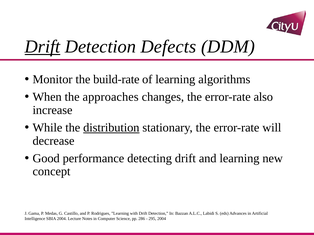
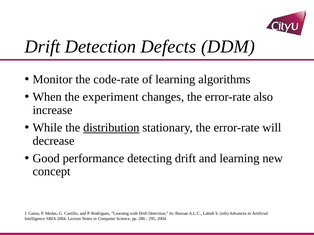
Drift at (43, 47) underline: present -> none
build-rate: build-rate -> code-rate
approaches: approaches -> experiment
